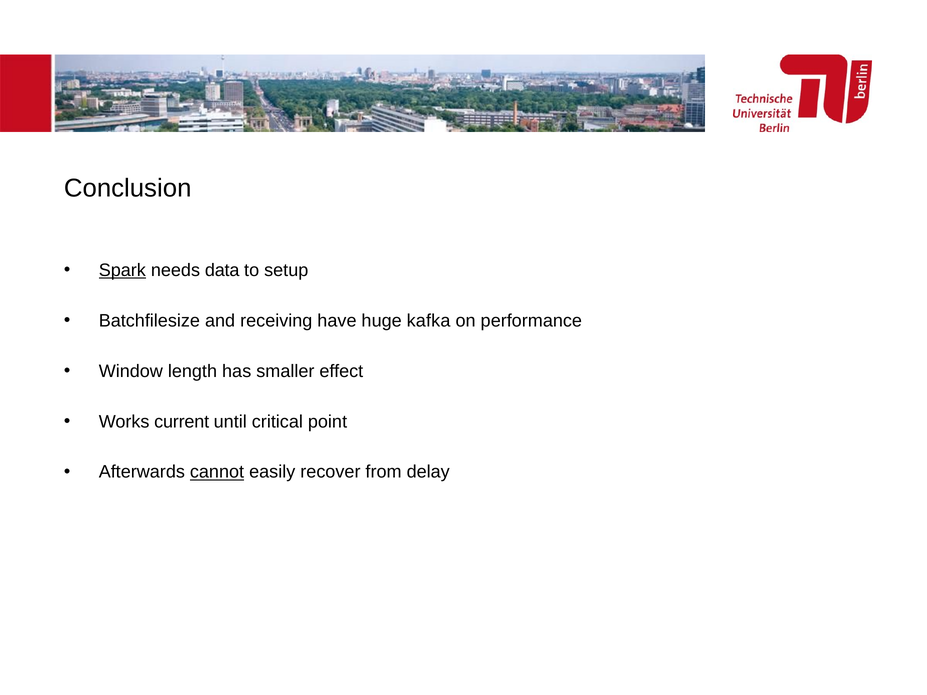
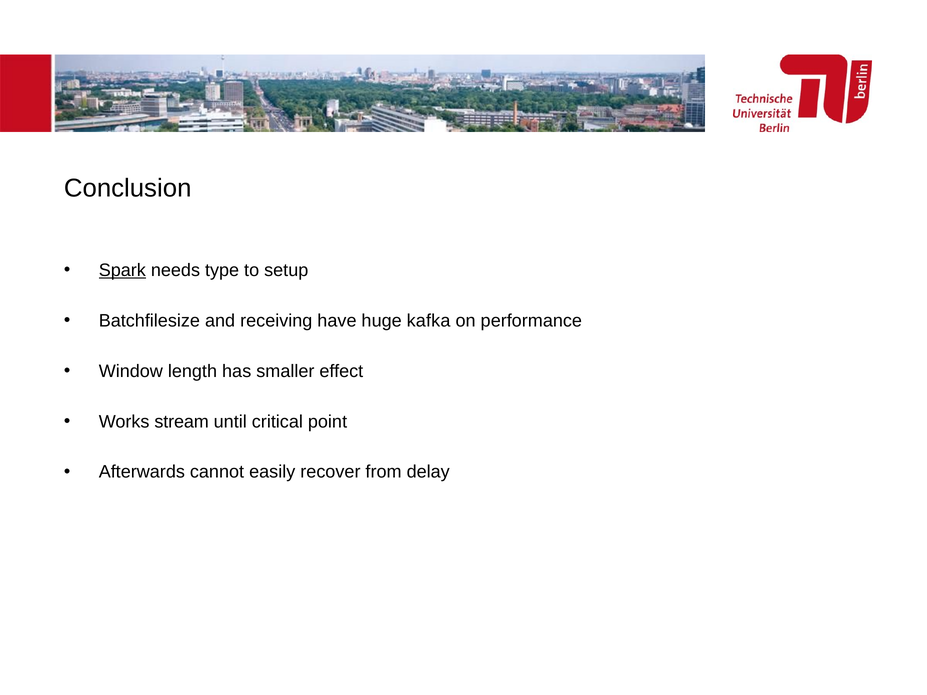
data: data -> type
current: current -> stream
cannot underline: present -> none
